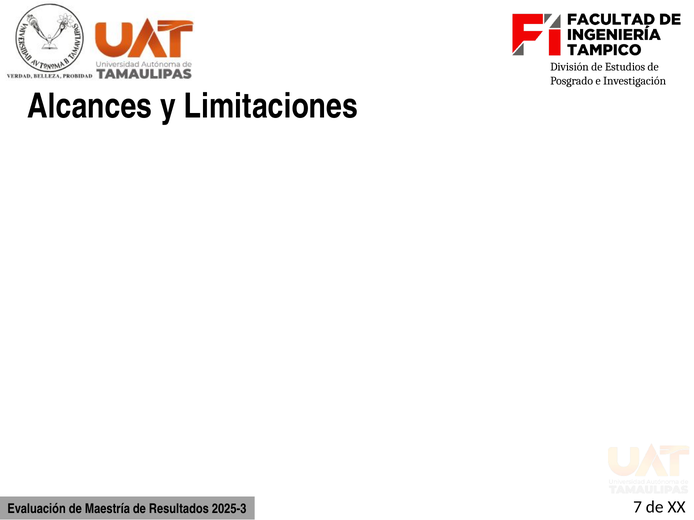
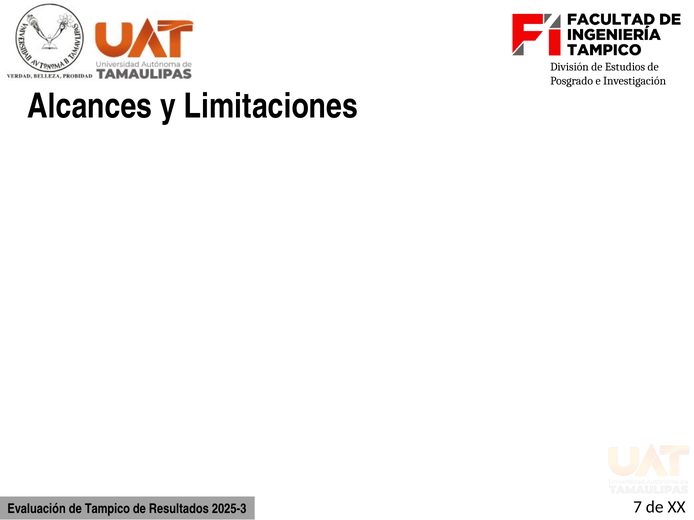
Maestría: Maestría -> Tampico
